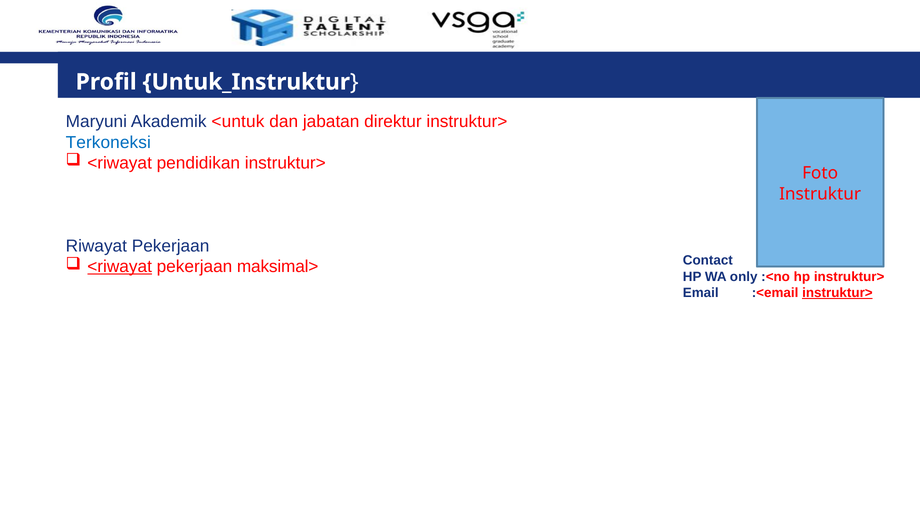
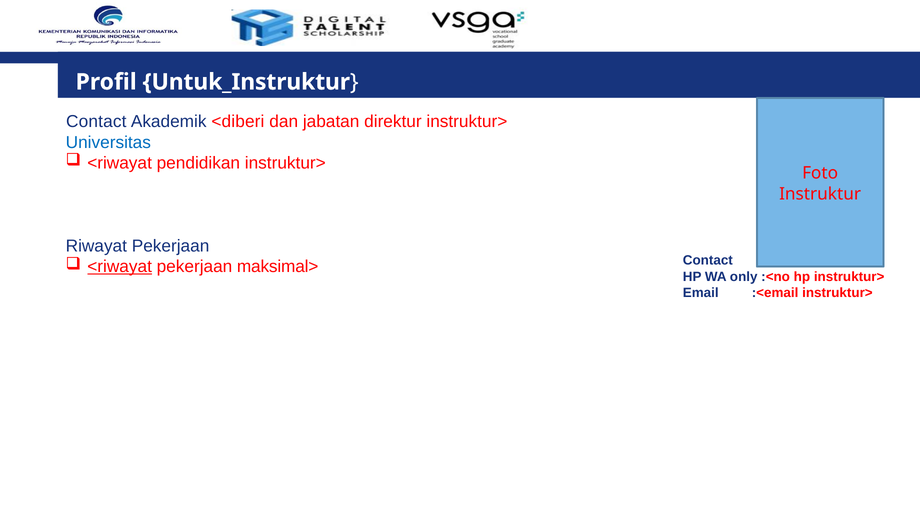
Maryuni at (96, 122): Maryuni -> Contact
<untuk: <untuk -> <diberi
Terkoneksi: Terkoneksi -> Universitas
instruktur> at (837, 292) underline: present -> none
